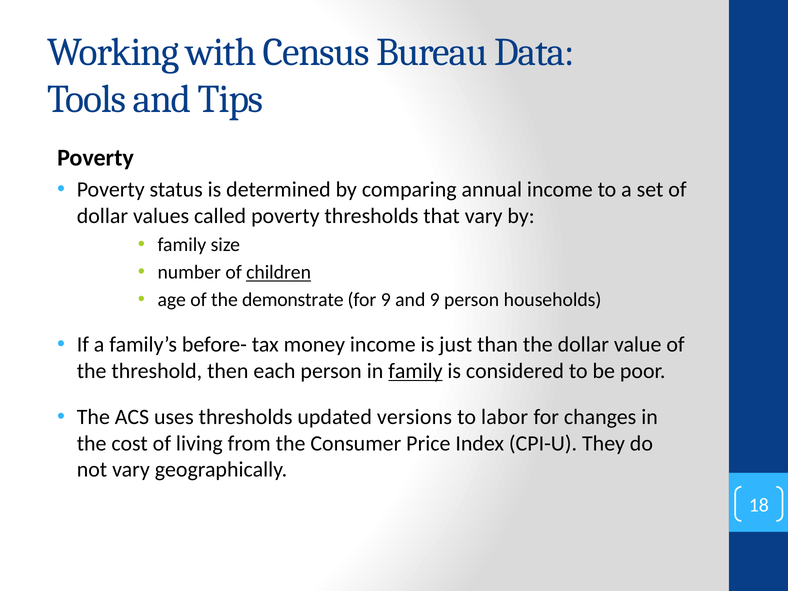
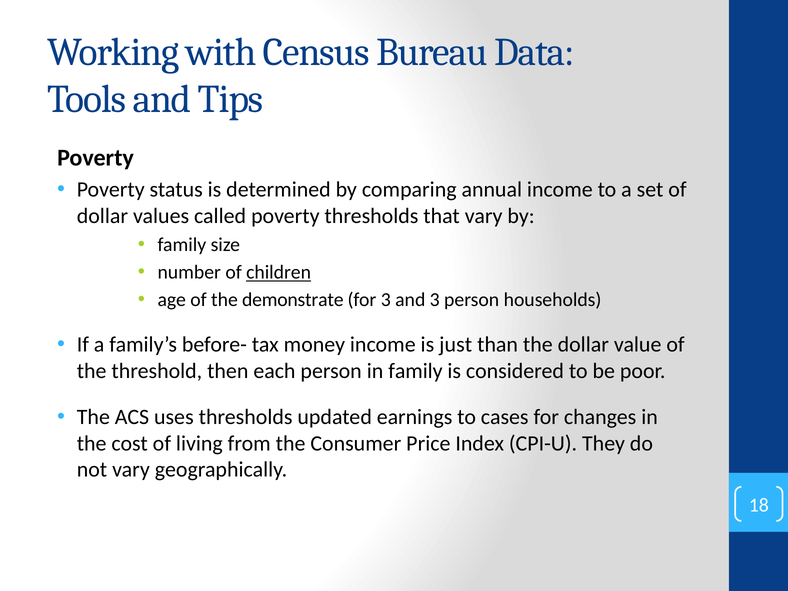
for 9: 9 -> 3
and 9: 9 -> 3
family at (415, 371) underline: present -> none
versions: versions -> earnings
labor: labor -> cases
